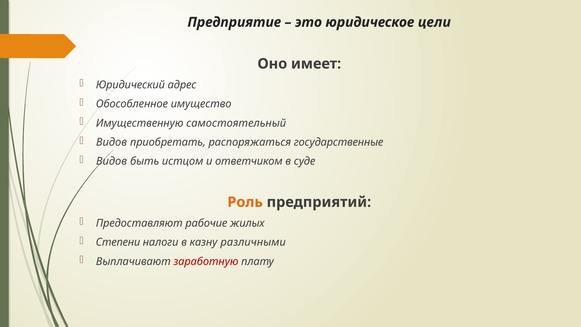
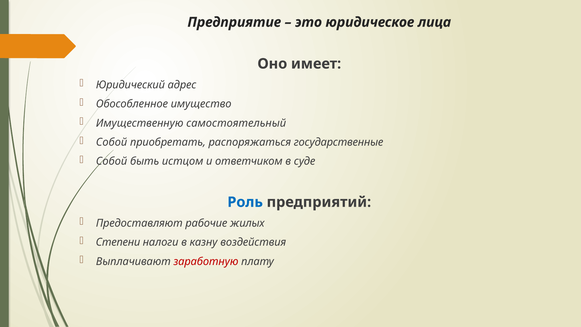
цели: цели -> лица
Видов at (112, 142): Видов -> Собой
Видов at (112, 161): Видов -> Собой
Роль colour: orange -> blue
различными: различными -> воздействия
